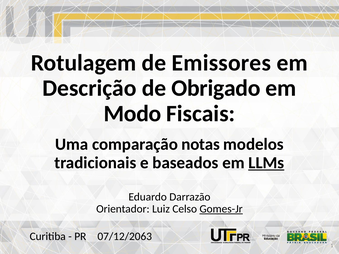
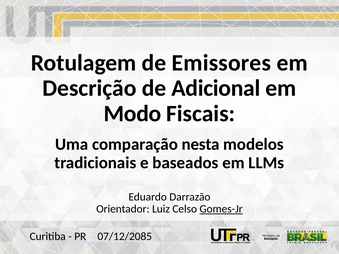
Obrigado: Obrigado -> Adicional
notas: notas -> nesta
LLMs underline: present -> none
07/12/2063: 07/12/2063 -> 07/12/2085
